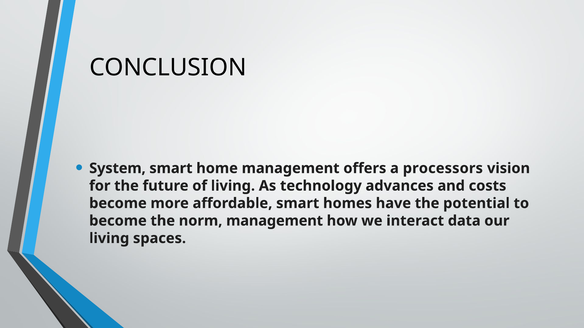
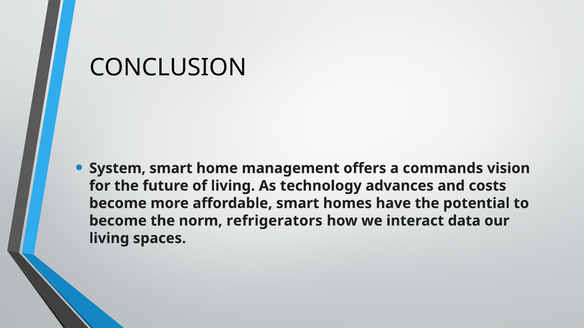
processors: processors -> commands
norm management: management -> refrigerators
